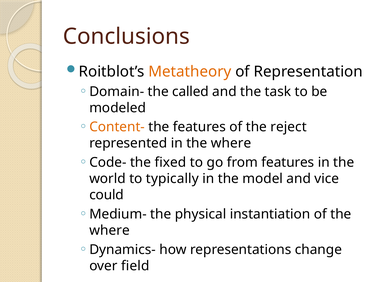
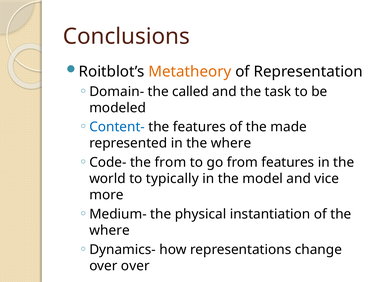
Content- colour: orange -> blue
reject: reject -> made
the fixed: fixed -> from
could: could -> more
over field: field -> over
